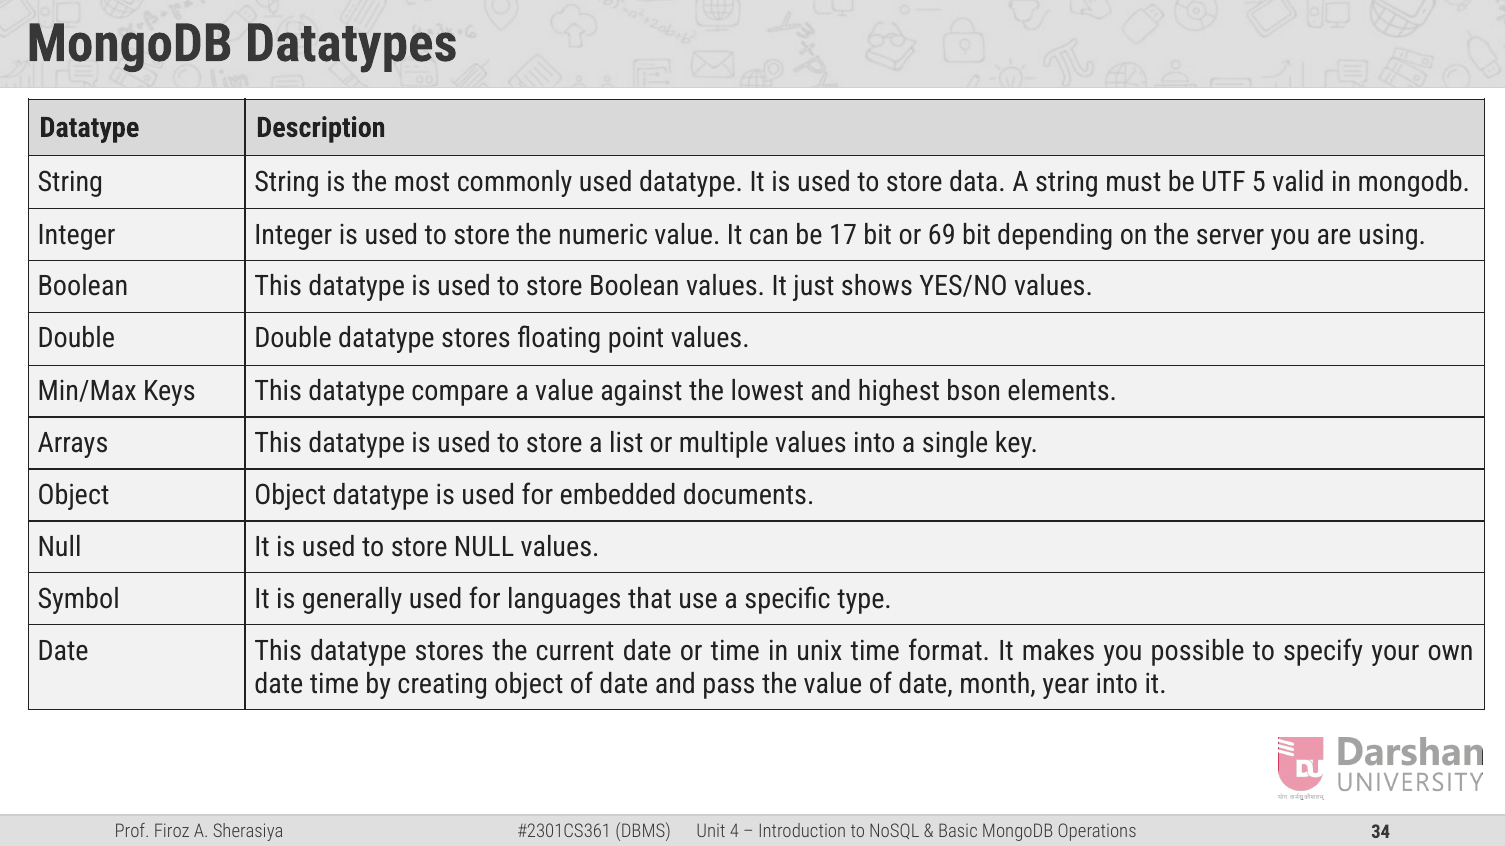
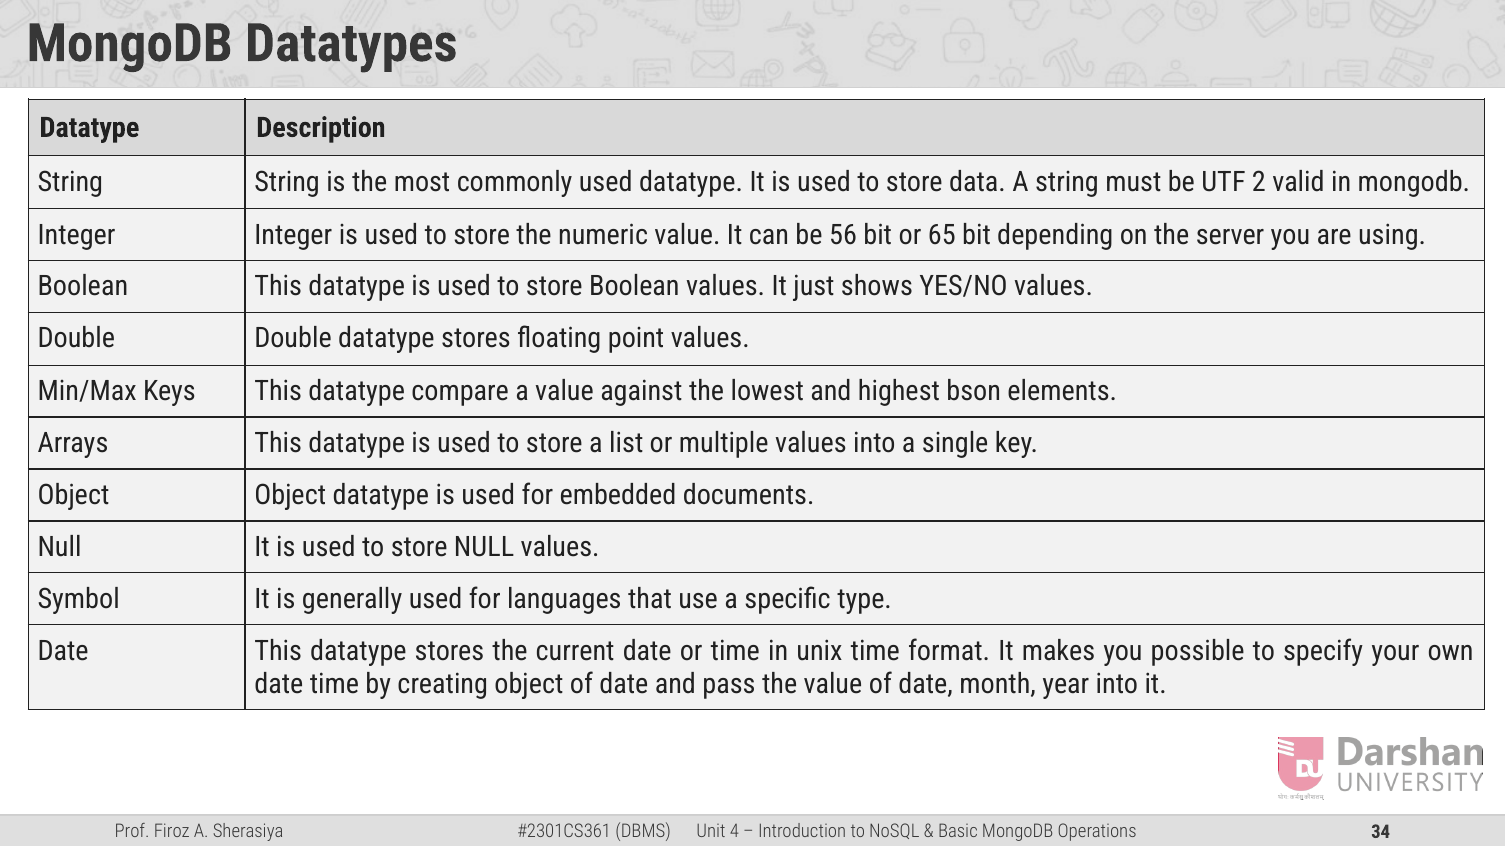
5: 5 -> 2
17: 17 -> 56
69: 69 -> 65
